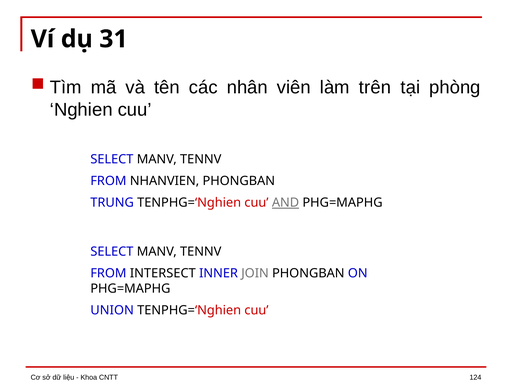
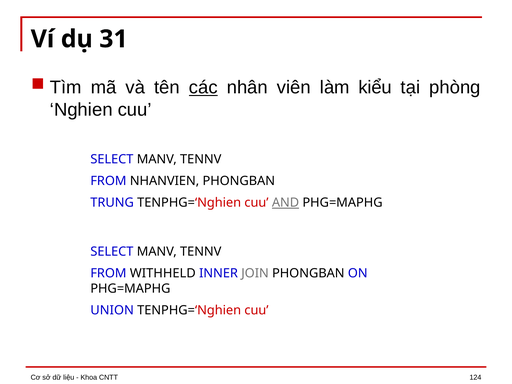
các underline: none -> present
trên: trên -> kiểu
INTERSECT: INTERSECT -> WITHHELD
